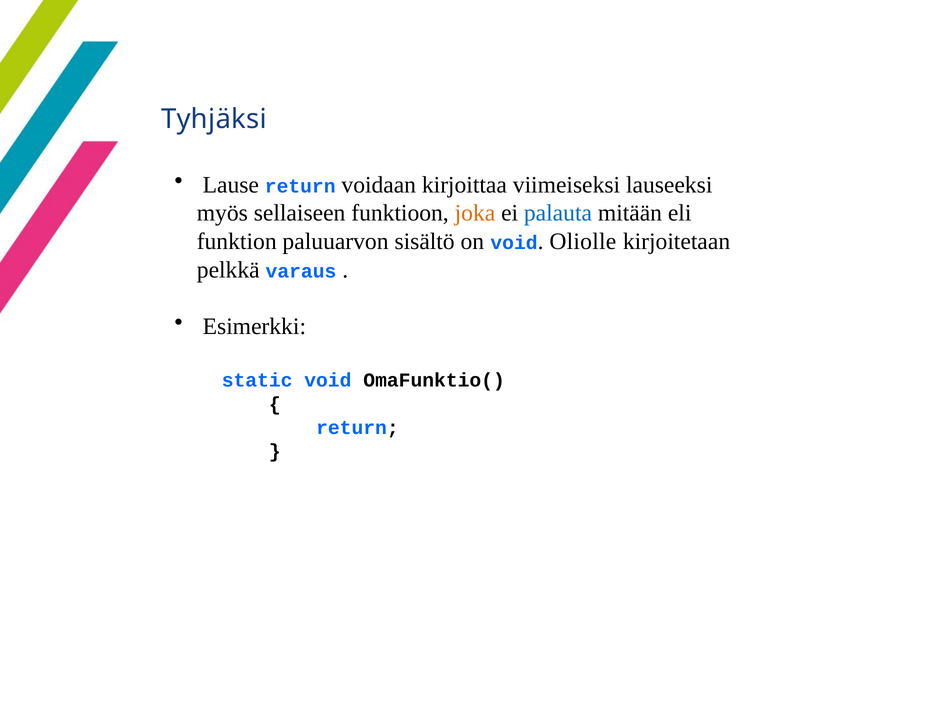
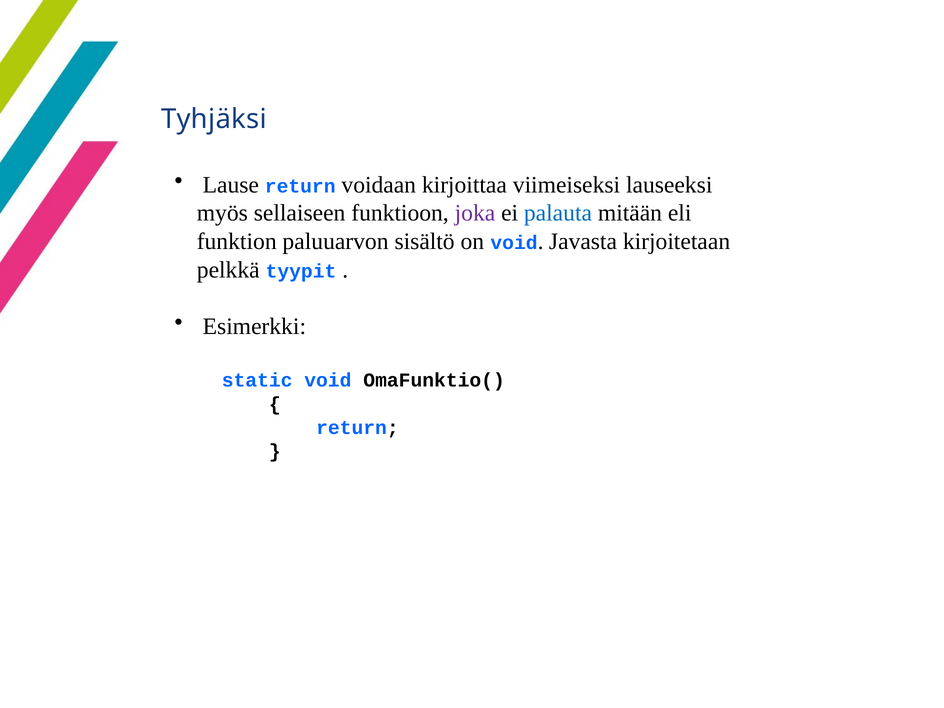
joka colour: orange -> purple
Oliolle: Oliolle -> Javasta
varaus: varaus -> tyypit
